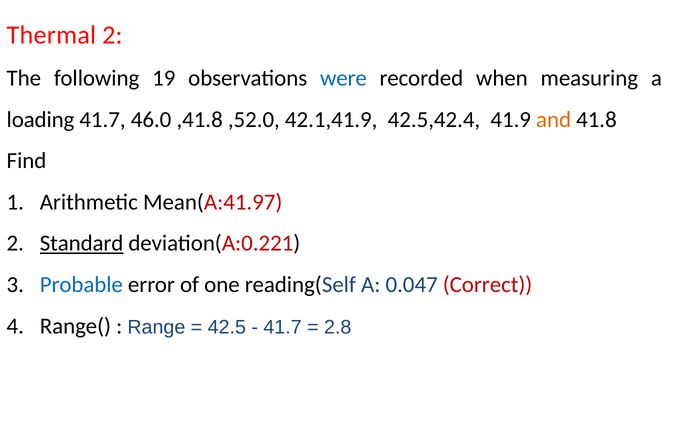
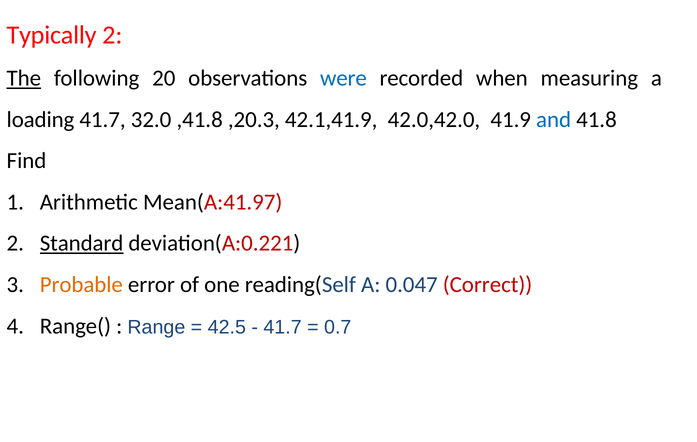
Thermal: Thermal -> Typically
The underline: none -> present
19: 19 -> 20
46.0: 46.0 -> 32.0
,52.0: ,52.0 -> ,20.3
42.5,42.4: 42.5,42.4 -> 42.0,42.0
and colour: orange -> blue
Probable colour: blue -> orange
2.8: 2.8 -> 0.7
